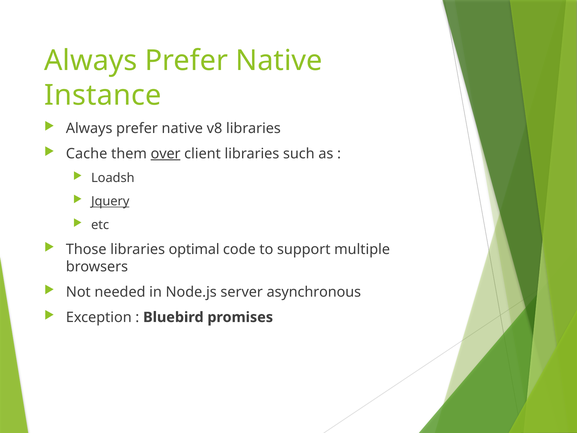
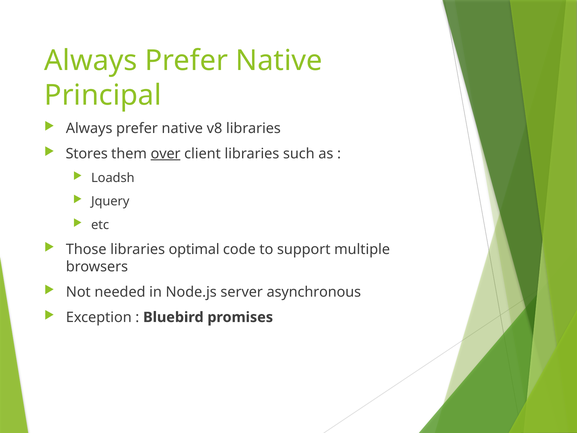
Instance: Instance -> Principal
Cache: Cache -> Stores
Jquery underline: present -> none
